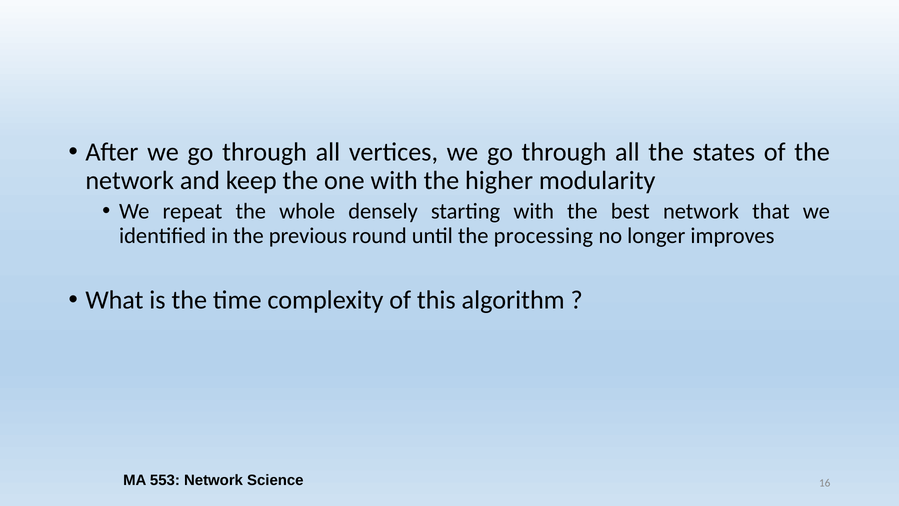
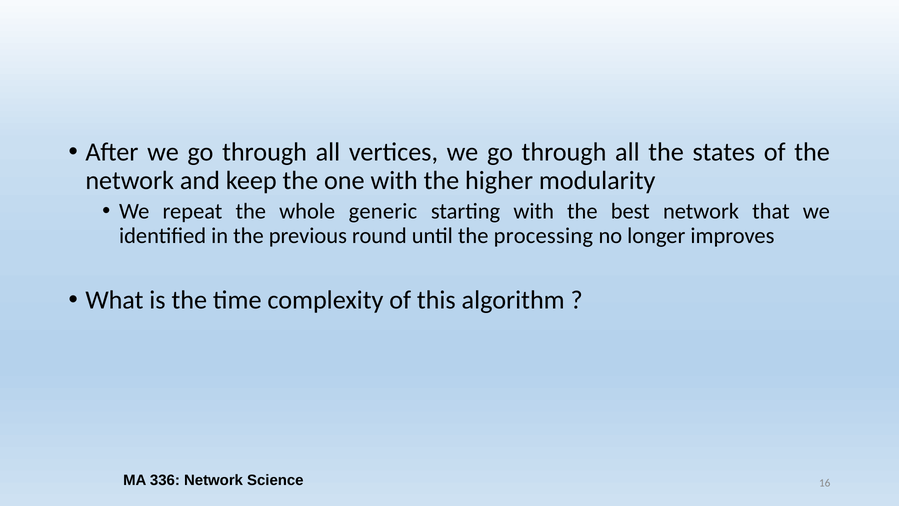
densely: densely -> generic
553: 553 -> 336
